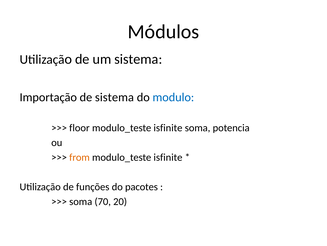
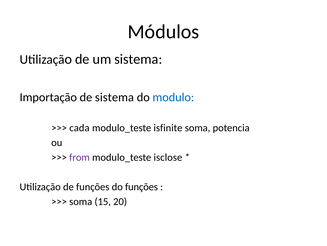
floor: floor -> cada
from colour: orange -> purple
isfinite at (168, 157): isfinite -> isclose
do pacotes: pacotes -> funções
70: 70 -> 15
